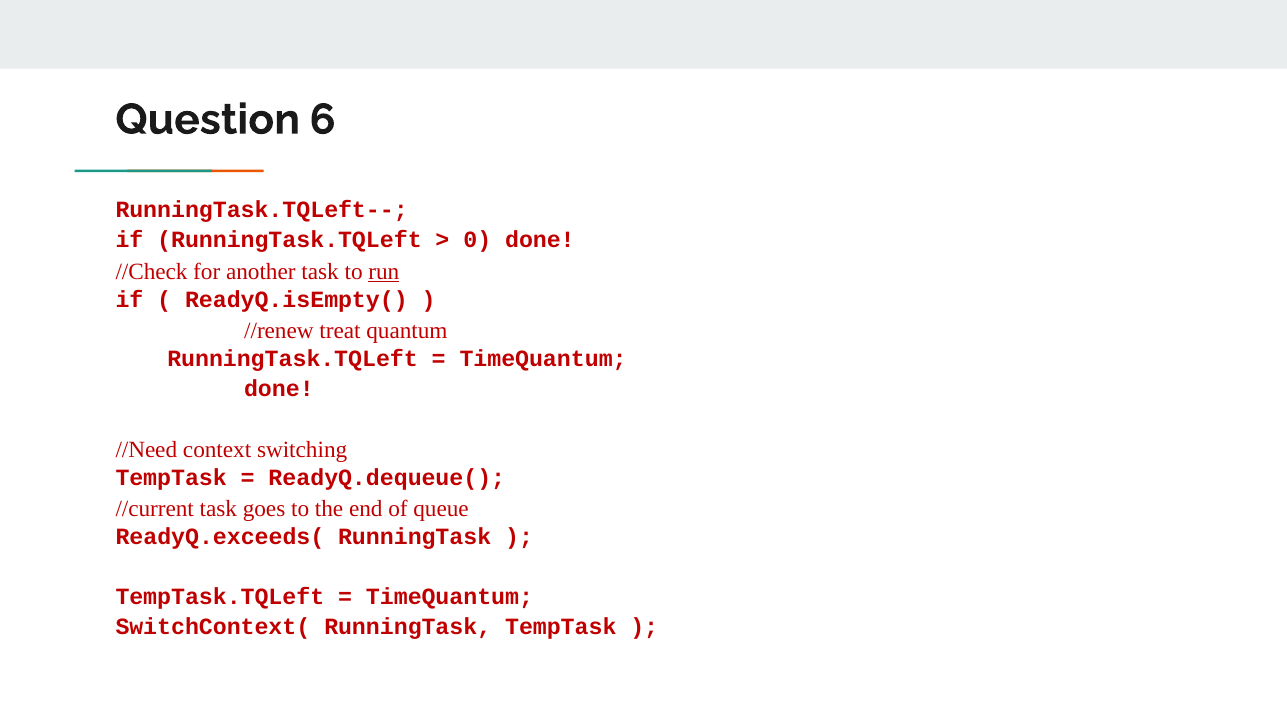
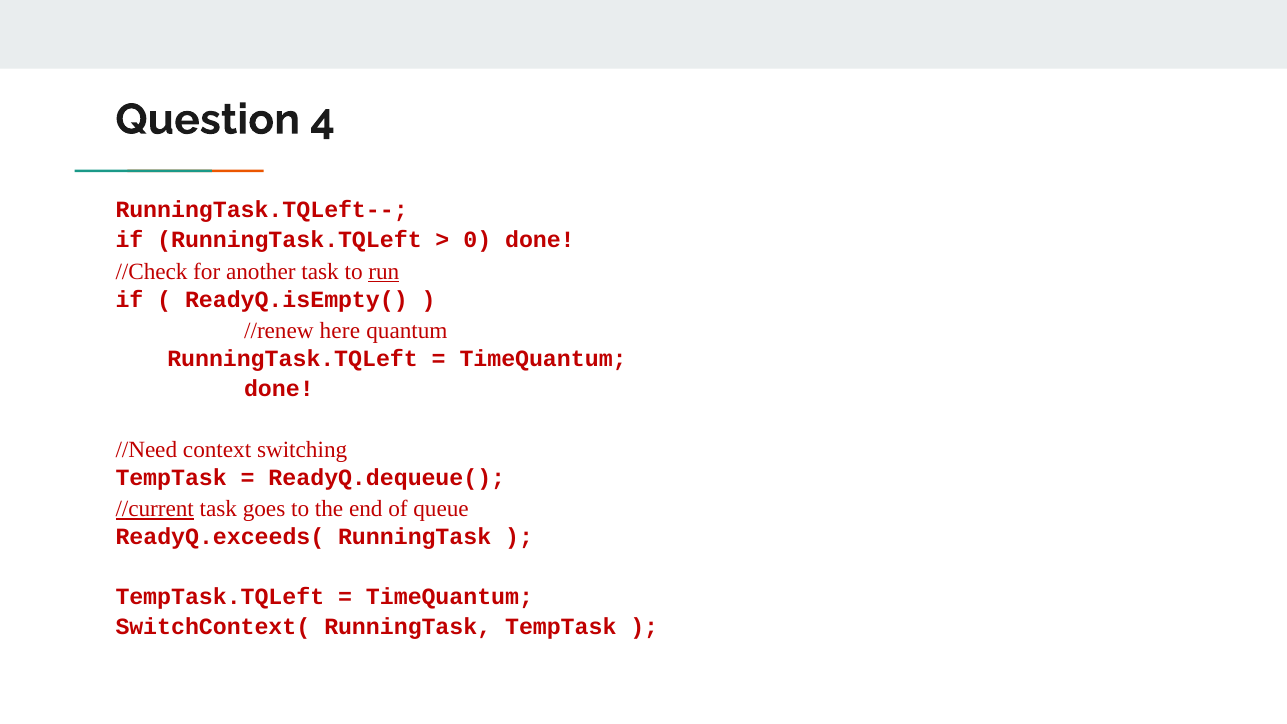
6: 6 -> 4
treat: treat -> here
//current underline: none -> present
